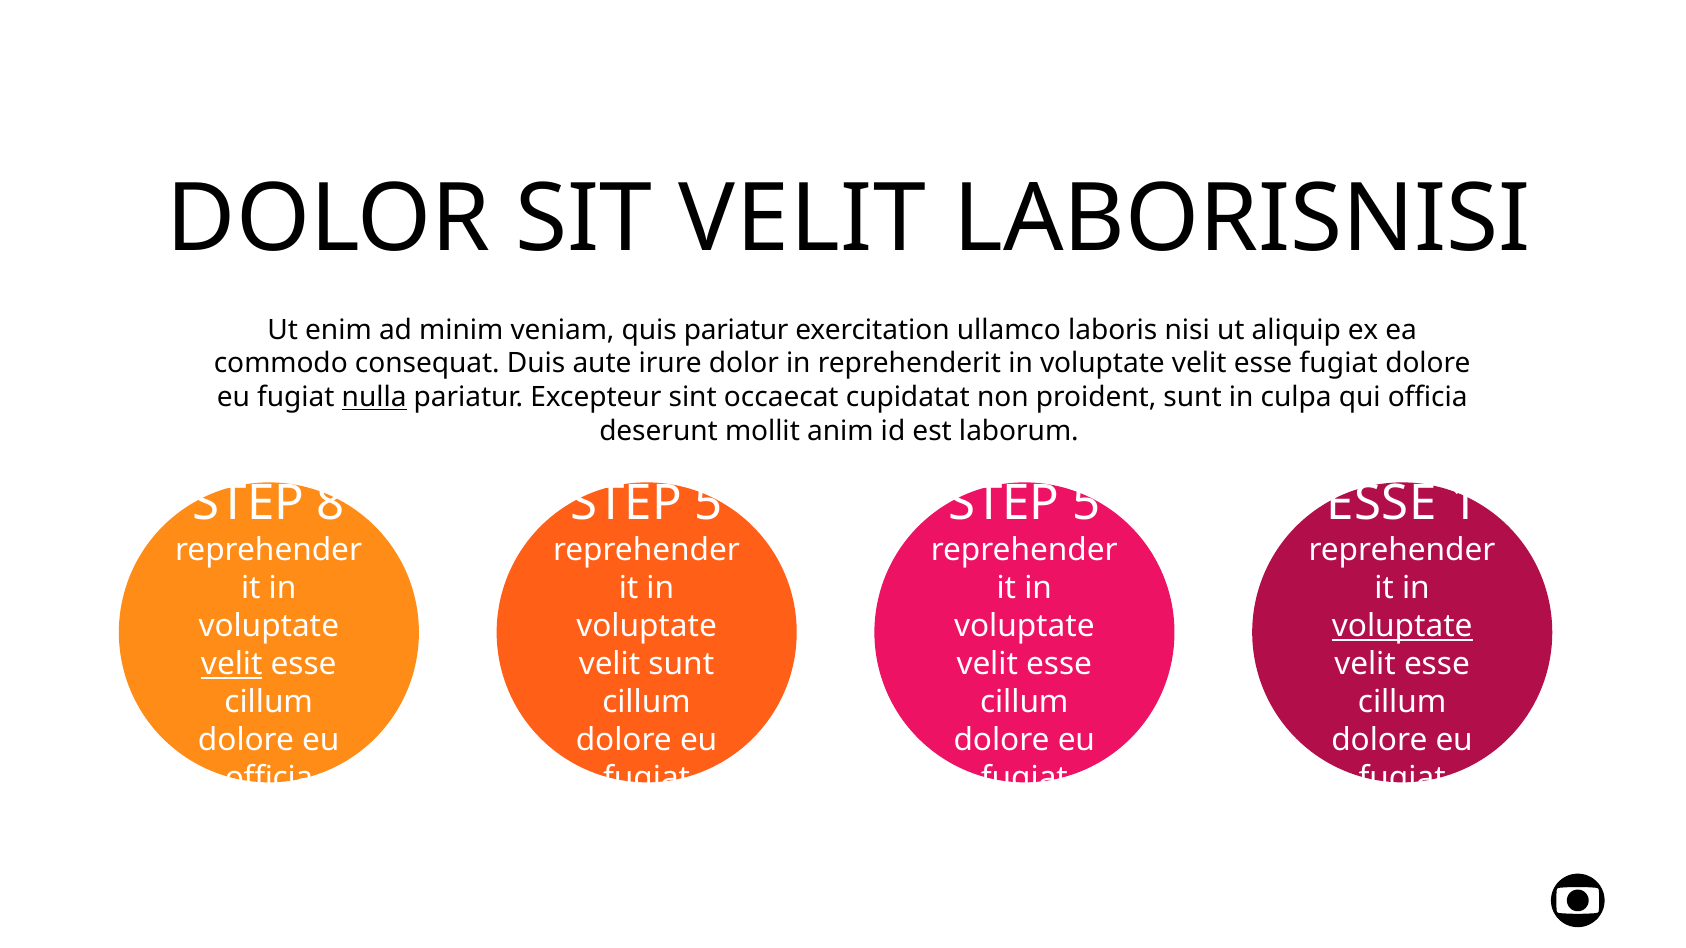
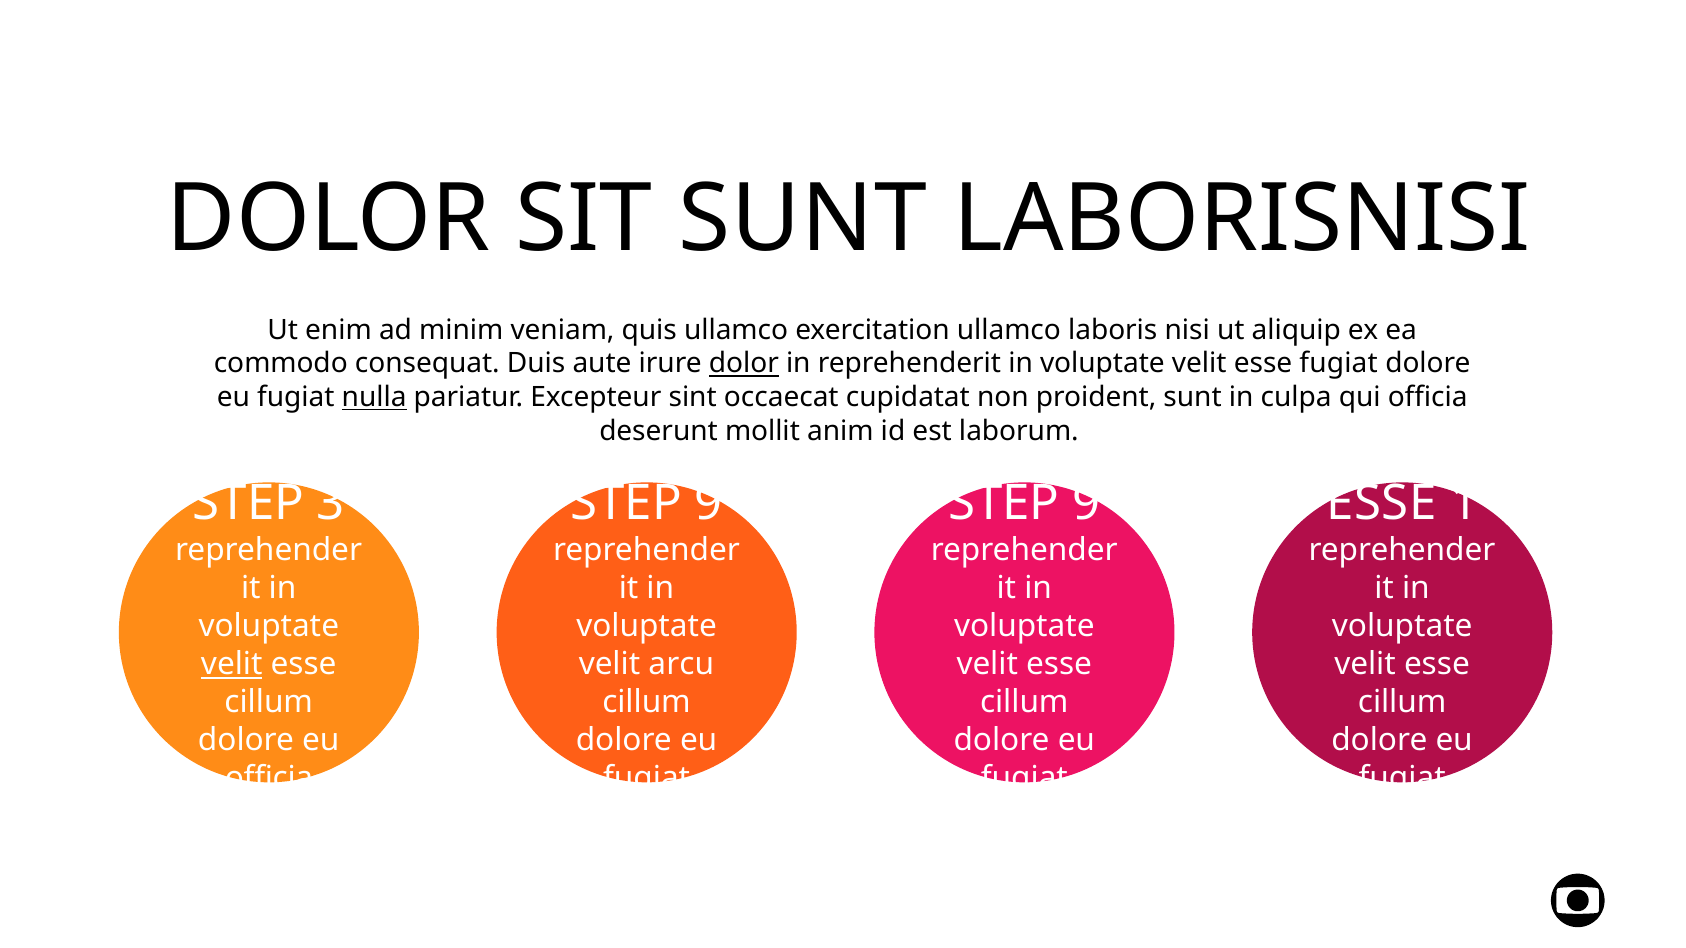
SIT VELIT: VELIT -> SUNT
quis pariatur: pariatur -> ullamco
dolor at (744, 364) underline: none -> present
8: 8 -> 3
5 at (709, 503): 5 -> 9
5 at (1086, 503): 5 -> 9
voluptate at (1402, 626) underline: present -> none
velit sunt: sunt -> arcu
